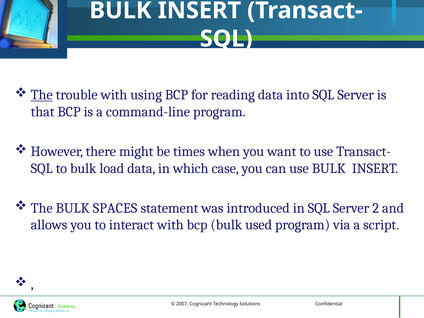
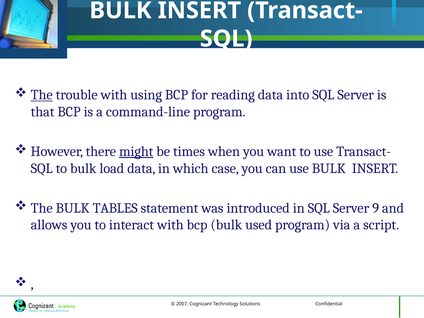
might underline: none -> present
SPACES: SPACES -> TABLES
2: 2 -> 9
